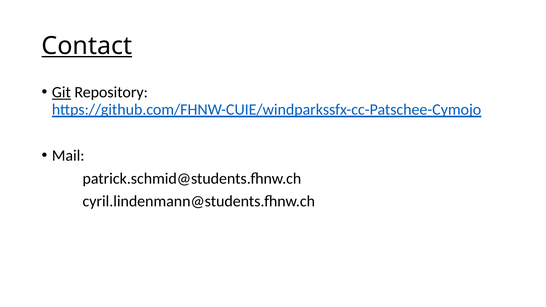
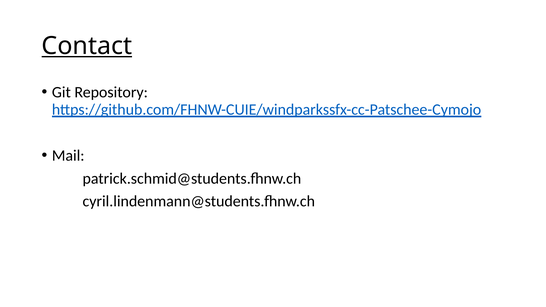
Git underline: present -> none
